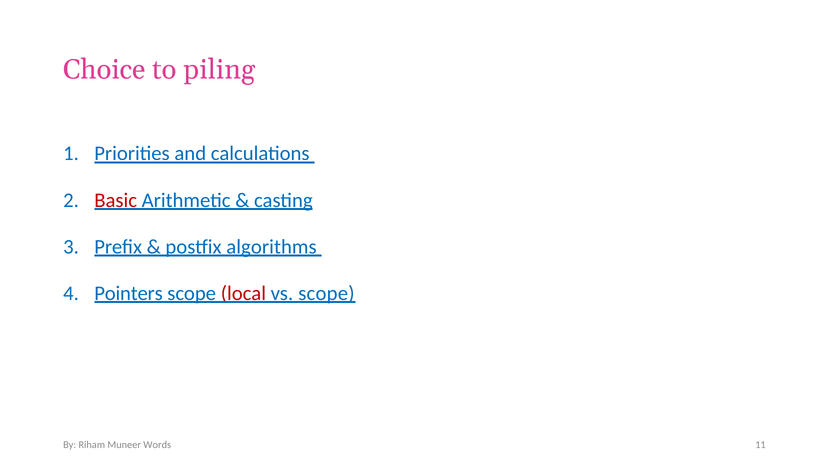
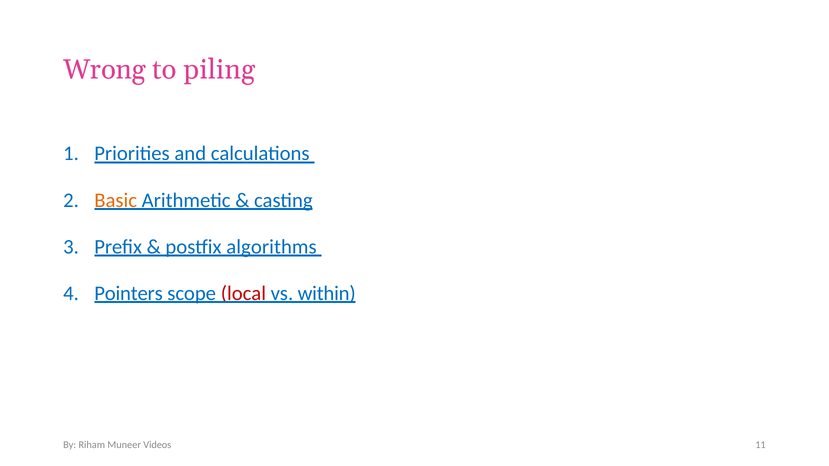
Choice: Choice -> Wrong
Basic colour: red -> orange
vs scope: scope -> within
Words: Words -> Videos
